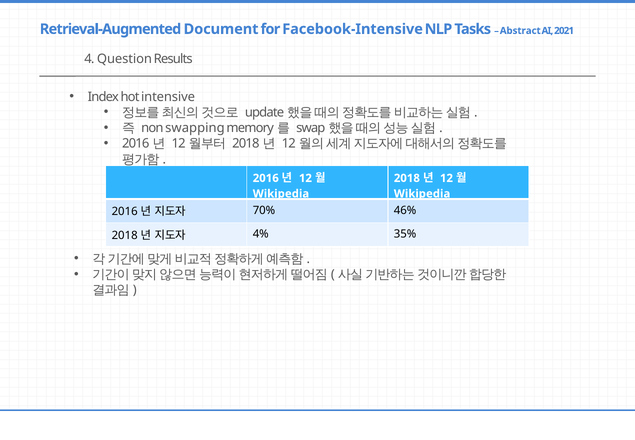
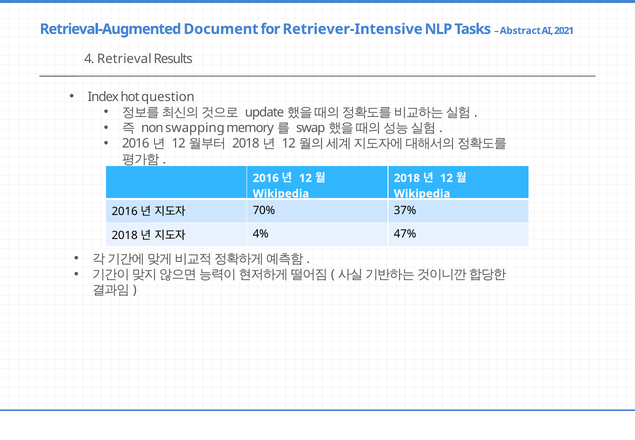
Facebook-Intensive: Facebook-Intensive -> Retriever-Intensive
Question: Question -> Retrieval
intensive: intensive -> question
46%: 46% -> 37%
35%: 35% -> 47%
